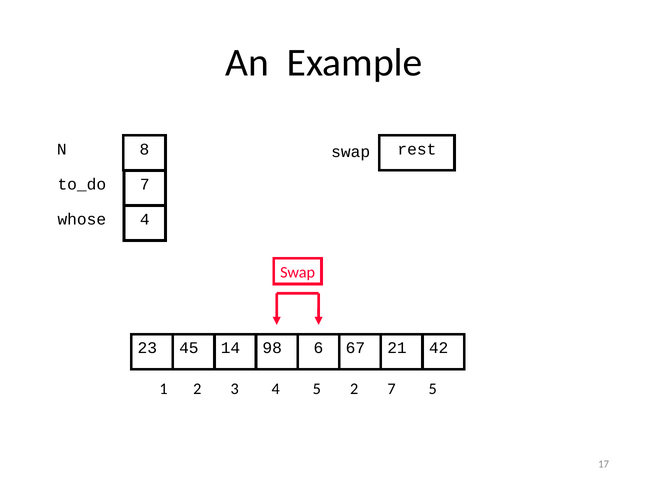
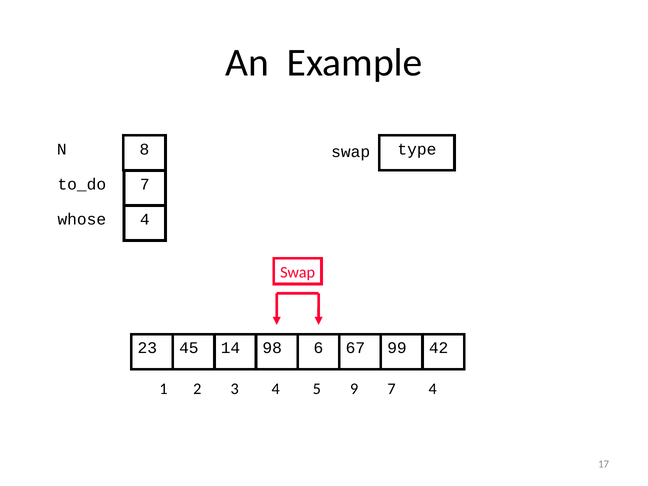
rest: rest -> type
21: 21 -> 99
5 2: 2 -> 9
5 at (433, 389): 5 -> 4
